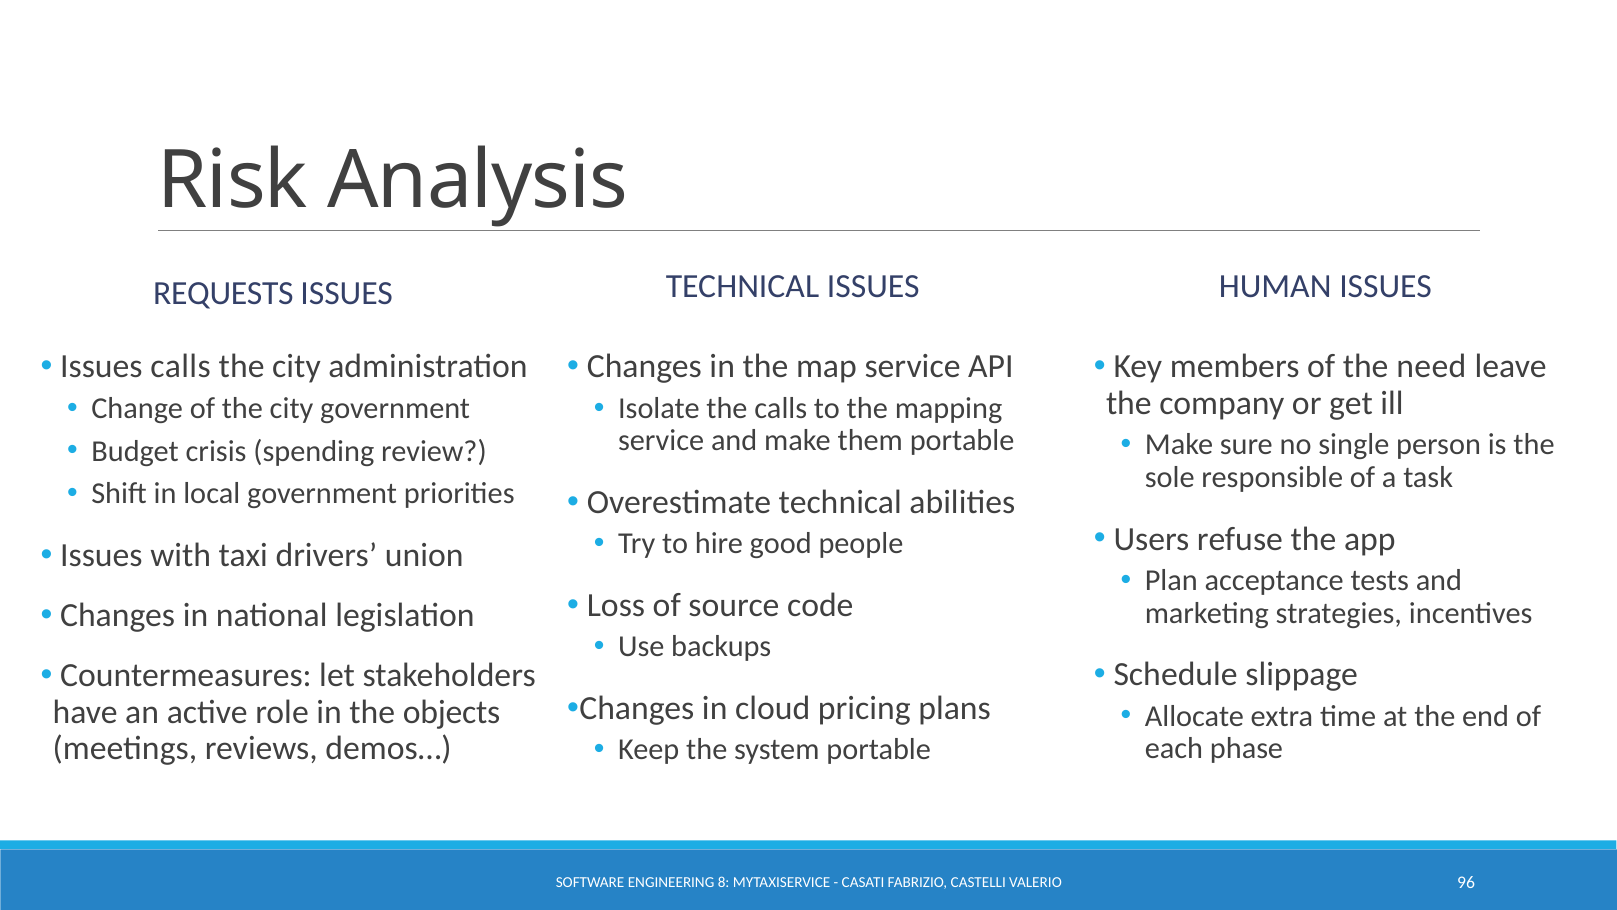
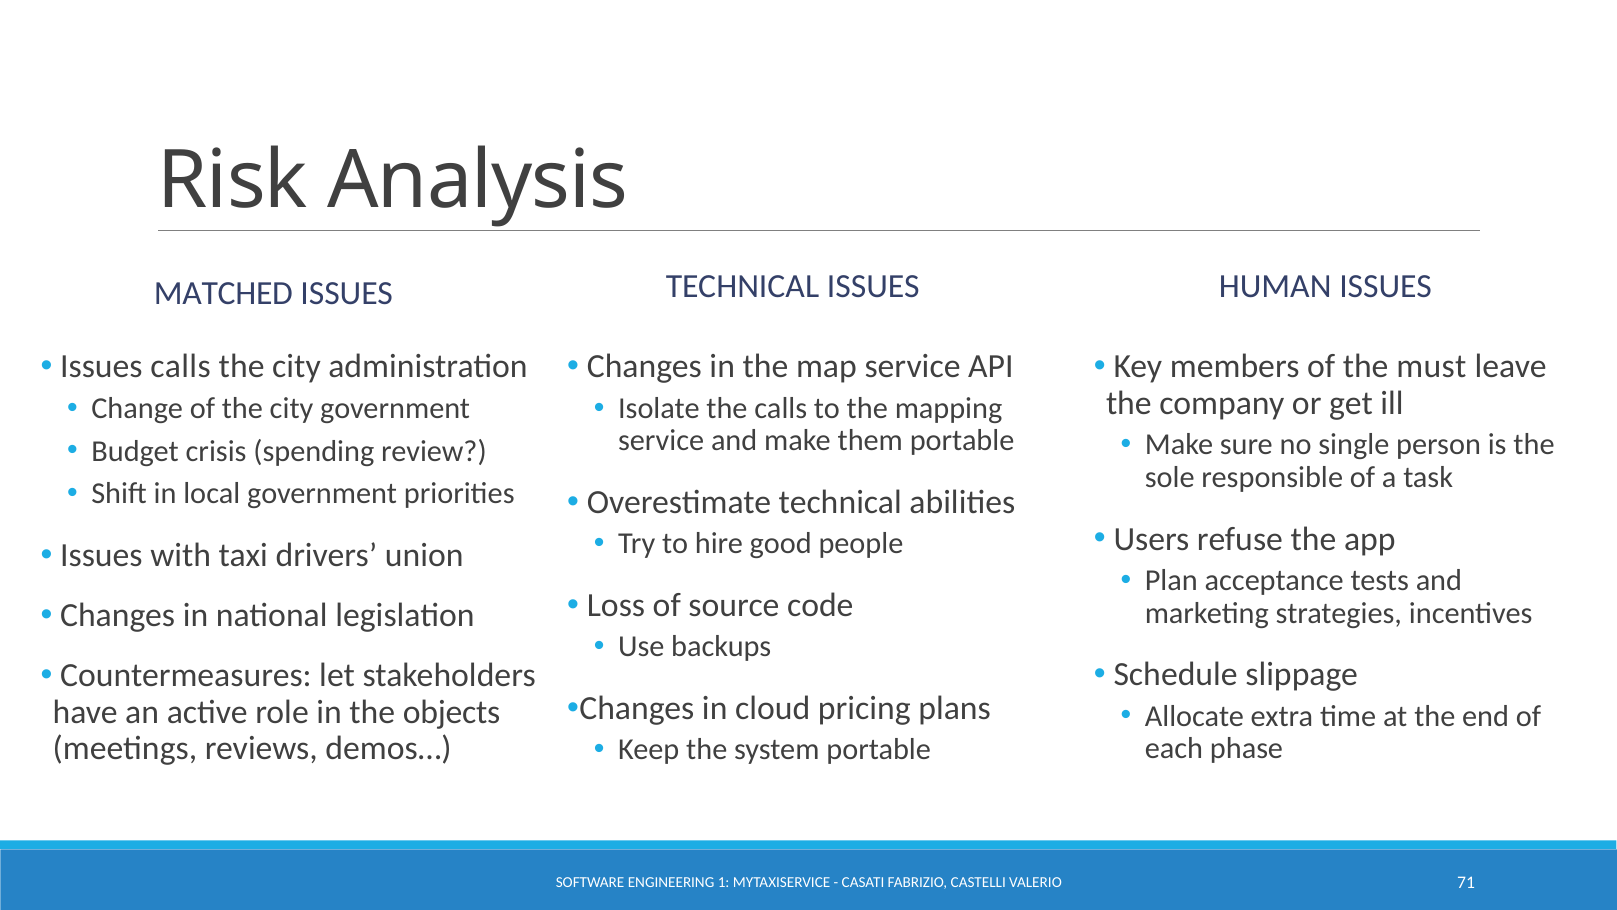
REQUESTS: REQUESTS -> MATCHED
need: need -> must
8: 8 -> 1
96: 96 -> 71
